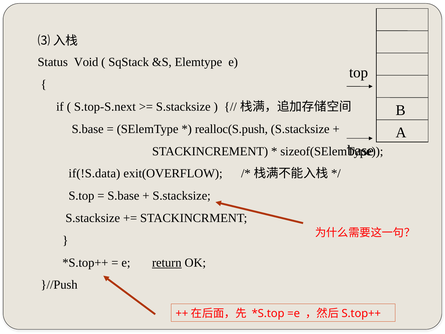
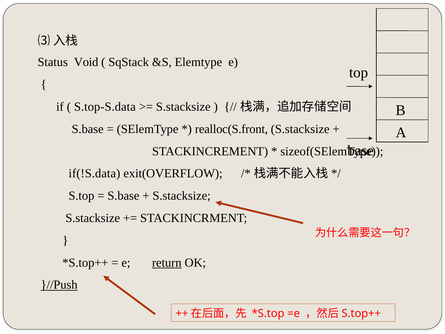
S.top-S.next: S.top-S.next -> S.top-S.data
realloc(S.push: realloc(S.push -> realloc(S.front
}//Push underline: none -> present
